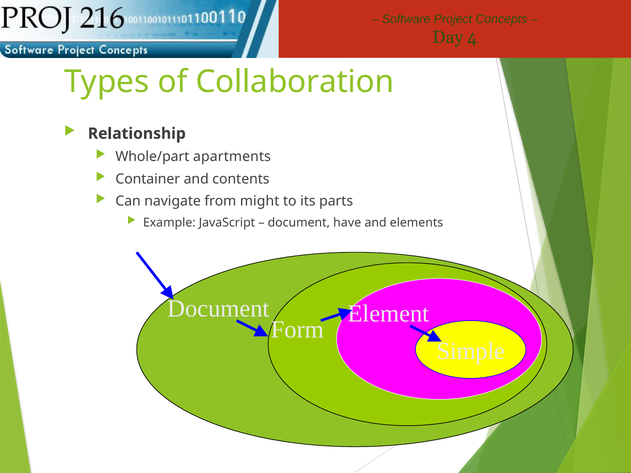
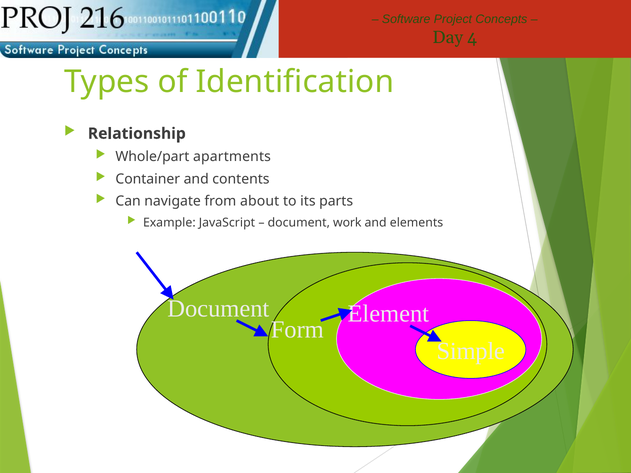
Collaboration: Collaboration -> Identification
might: might -> about
have: have -> work
